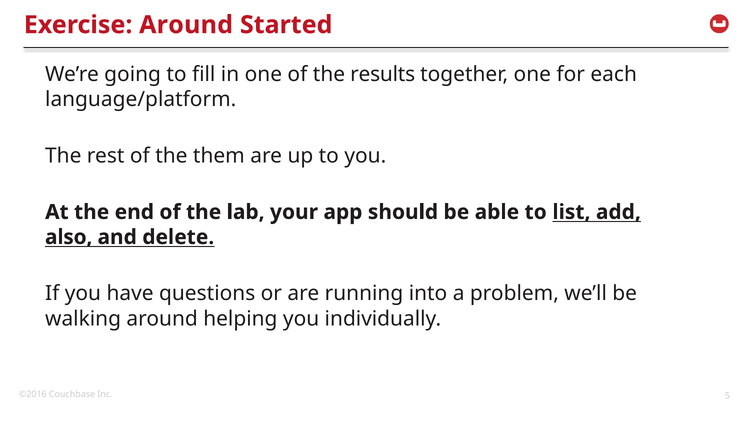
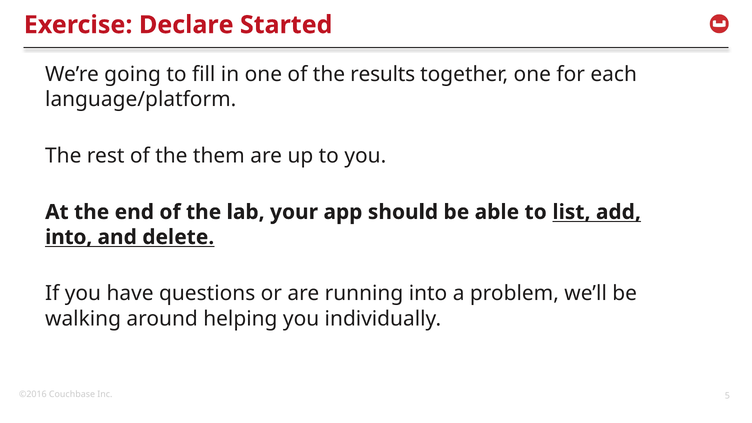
Exercise Around: Around -> Declare
also at (69, 237): also -> into
